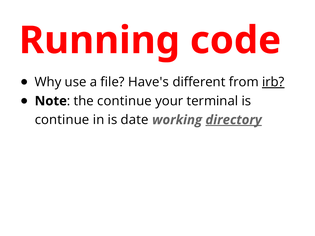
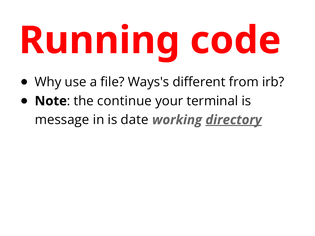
Have's: Have's -> Ways's
irb underline: present -> none
continue at (62, 120): continue -> message
